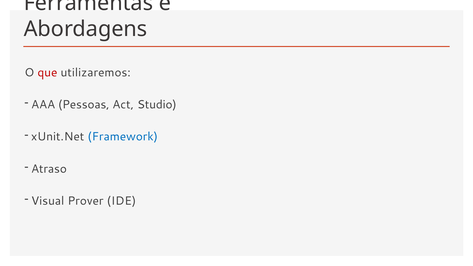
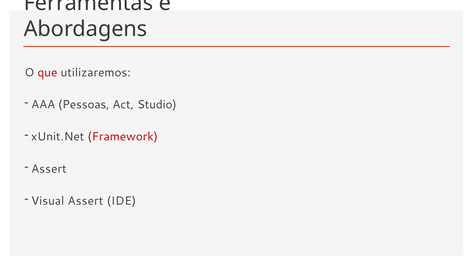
Framework colour: blue -> red
Atraso at (49, 169): Atraso -> Assert
Visual Prover: Prover -> Assert
